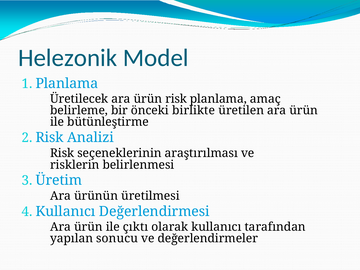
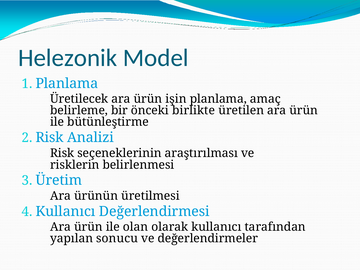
ürün risk: risk -> işin
çıktı: çıktı -> olan
